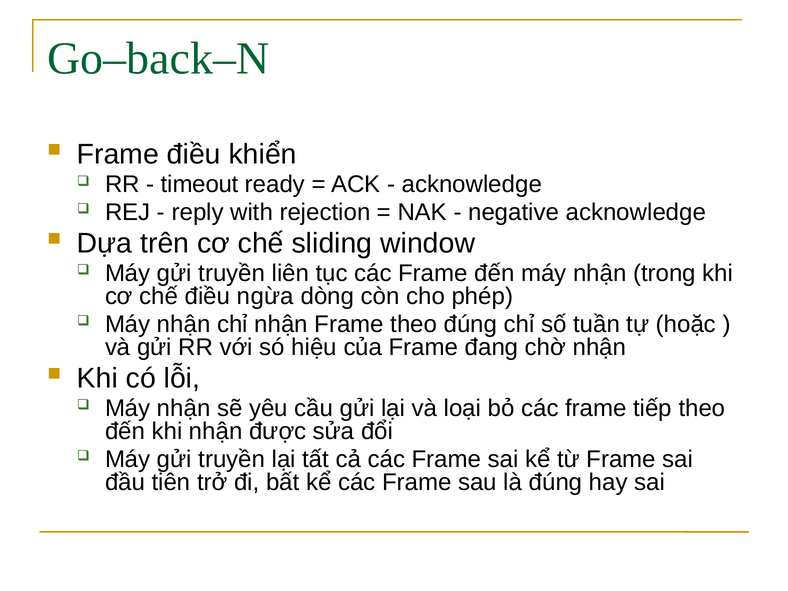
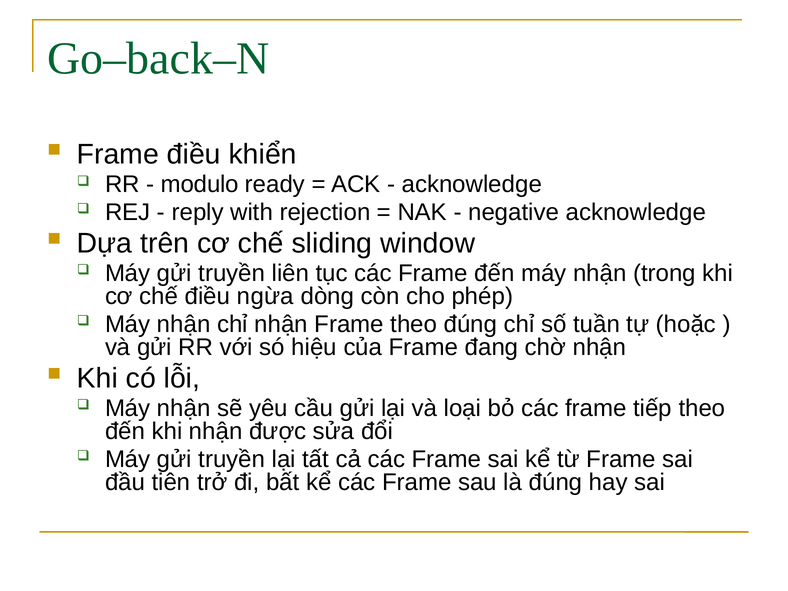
timeout: timeout -> modulo
